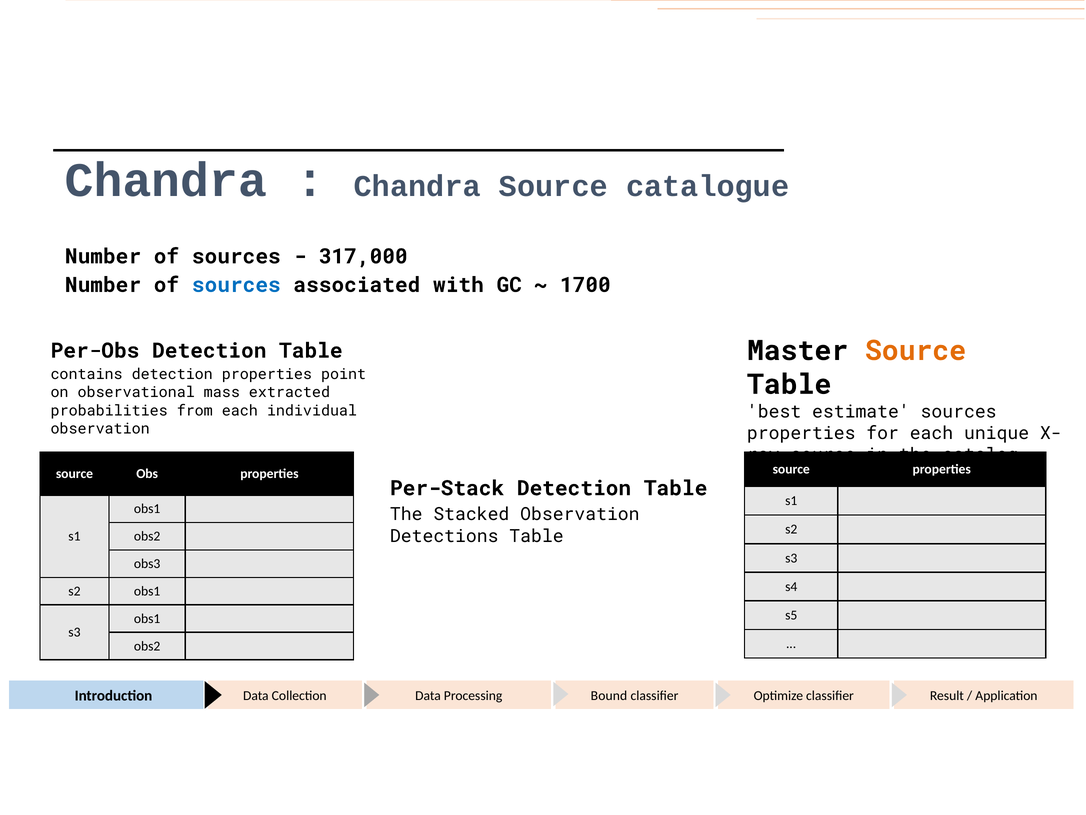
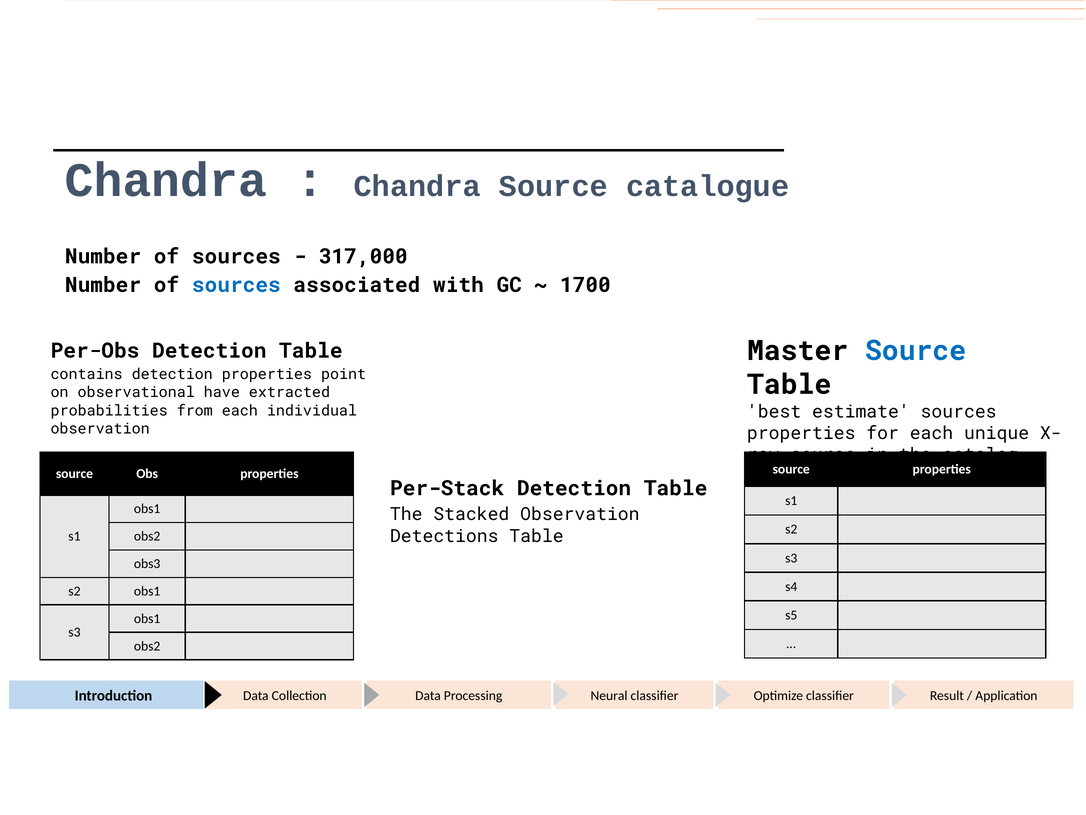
Source at (915, 350) colour: orange -> blue
mass: mass -> have
Bound: Bound -> Neural
